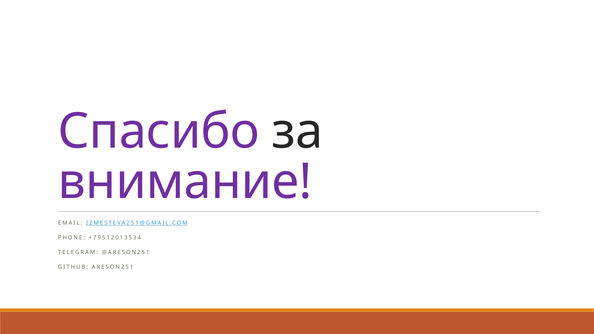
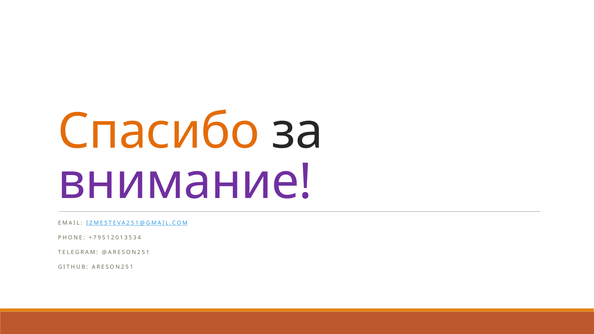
Спасибо colour: purple -> orange
